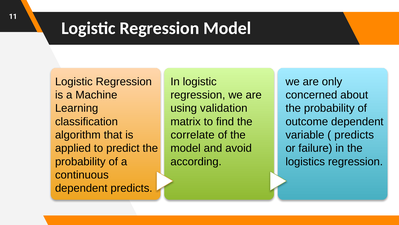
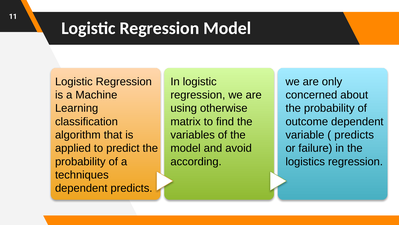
validation: validation -> otherwise
correlate: correlate -> variables
continuous: continuous -> techniques
